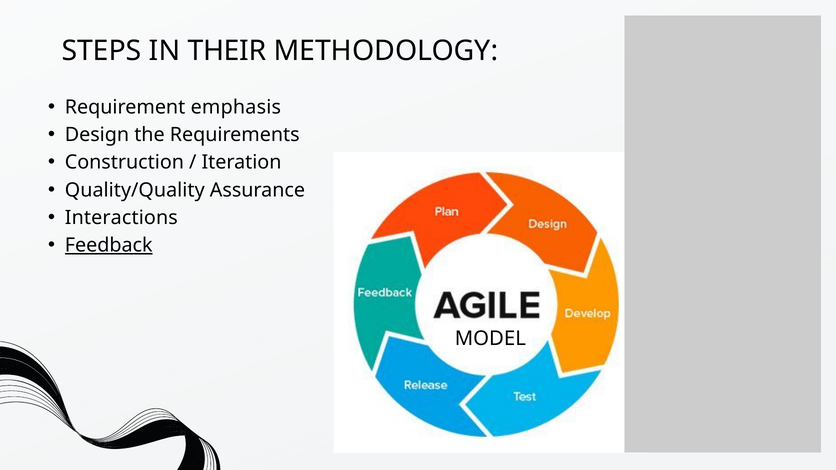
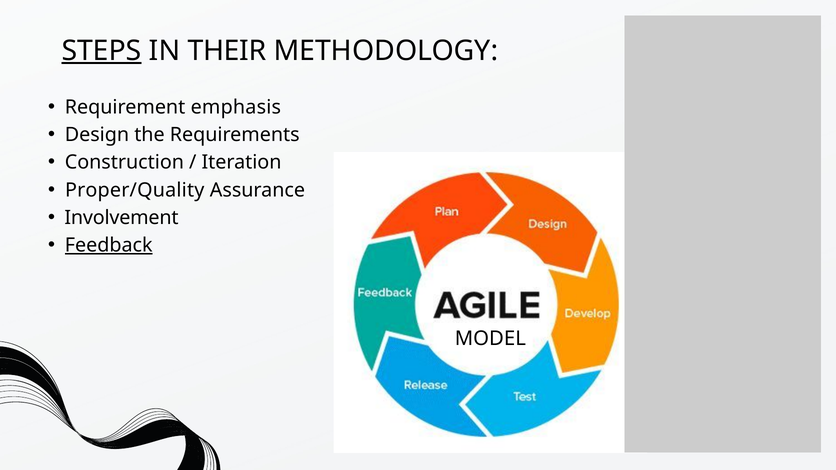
STEPS underline: none -> present
Quality/Quality: Quality/Quality -> Proper/Quality
Interactions: Interactions -> Involvement
